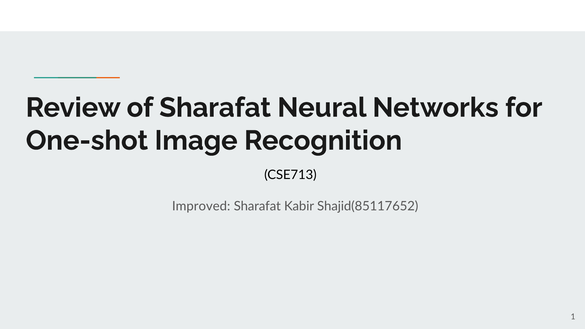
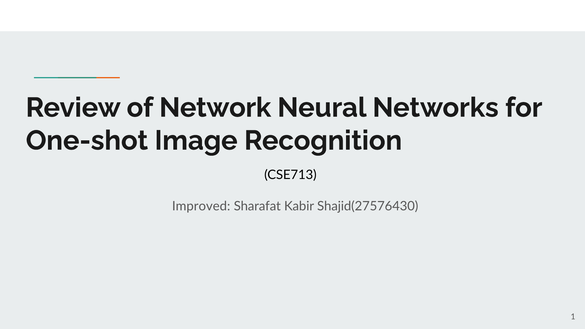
of Sharafat: Sharafat -> Network
Shajid(85117652: Shajid(85117652 -> Shajid(27576430
